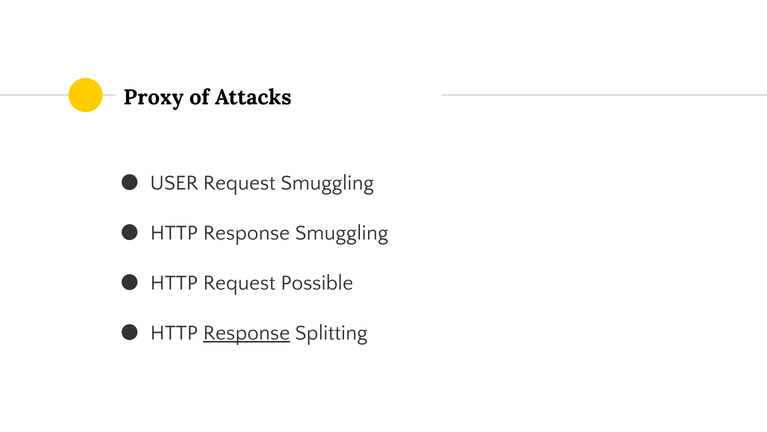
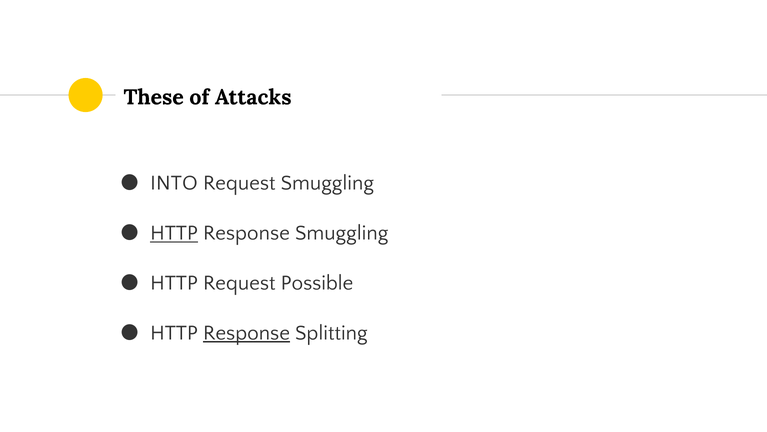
Proxy: Proxy -> These
USER: USER -> INTO
HTTP at (174, 233) underline: none -> present
